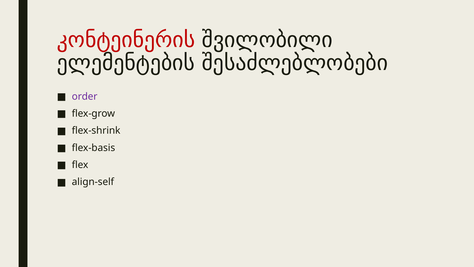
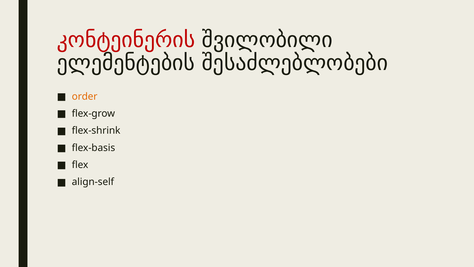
order colour: purple -> orange
